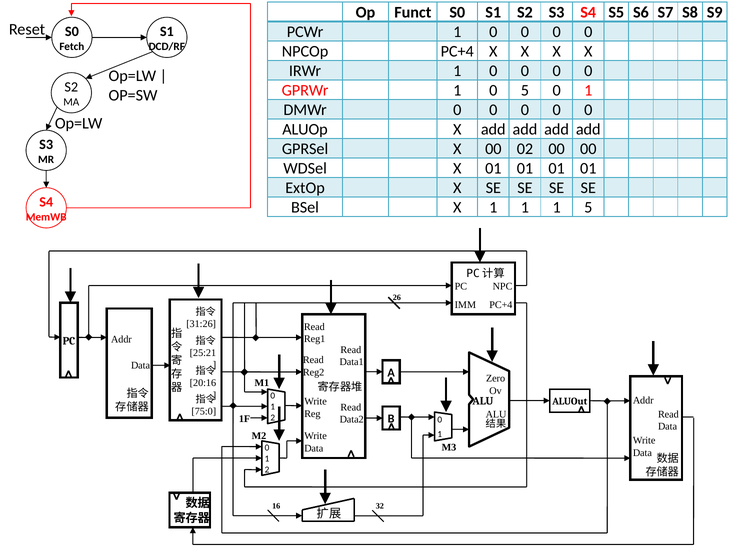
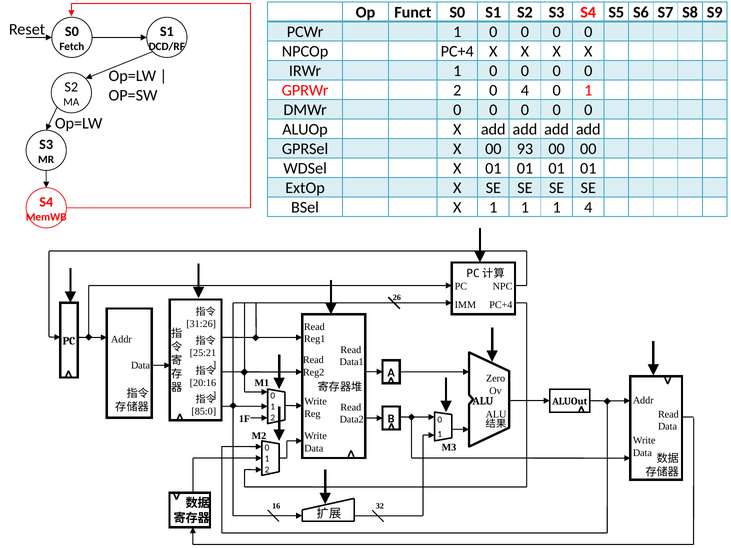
GPRWr 1: 1 -> 2
0 5: 5 -> 4
02: 02 -> 93
1 5: 5 -> 4
75:0: 75:0 -> 85:0
